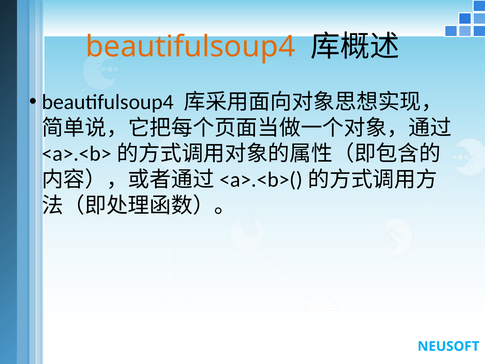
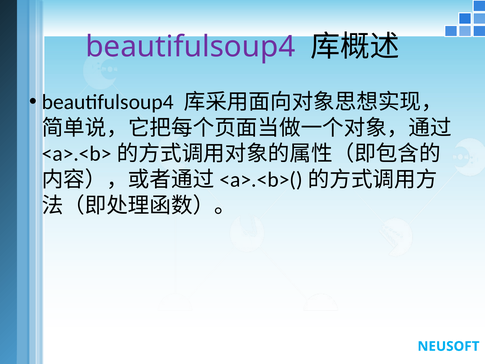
beautifulsoup4 at (190, 47) colour: orange -> purple
